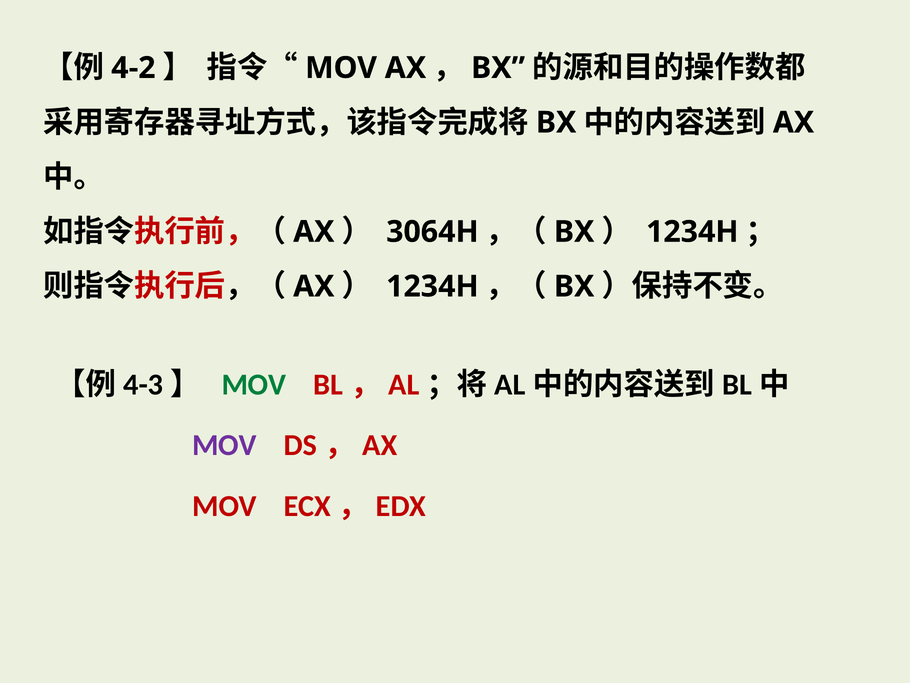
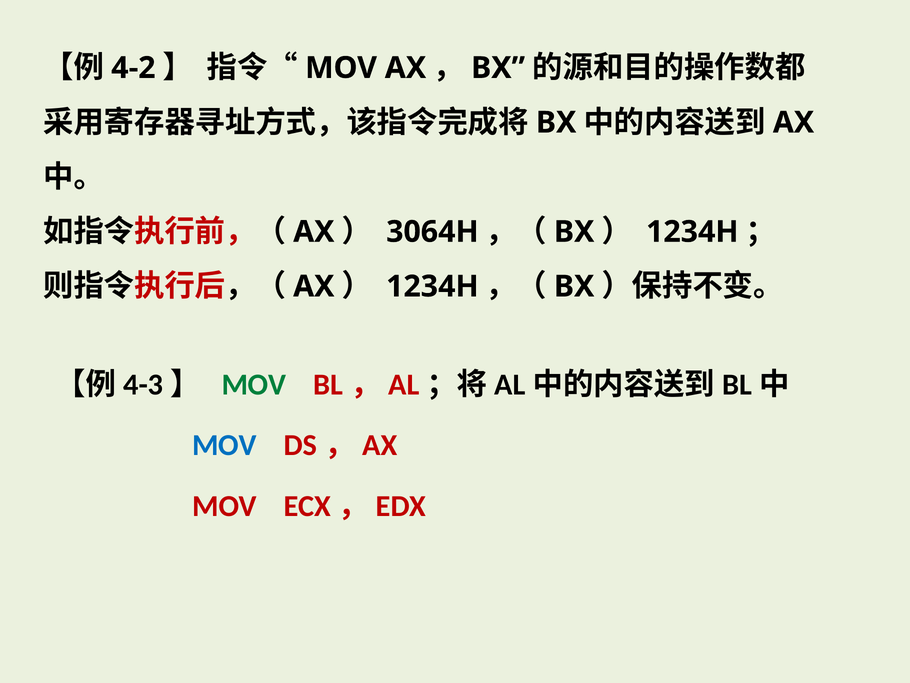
MOV at (224, 445) colour: purple -> blue
